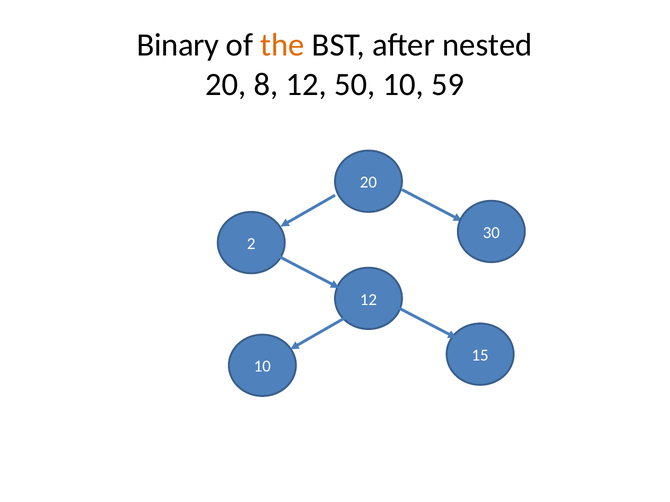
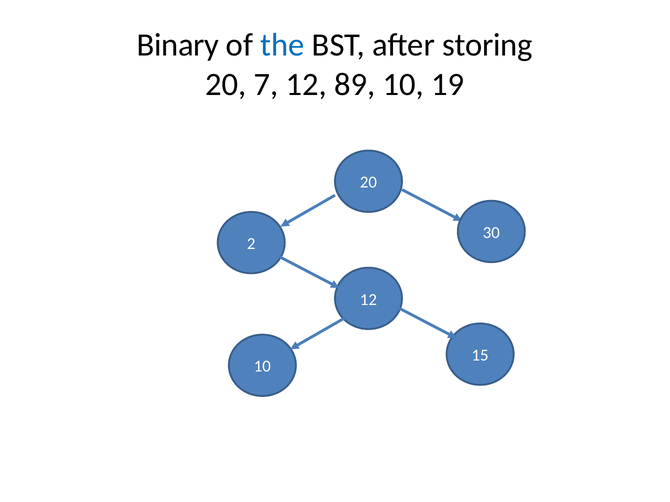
the colour: orange -> blue
nested: nested -> storing
8: 8 -> 7
50: 50 -> 89
59: 59 -> 19
